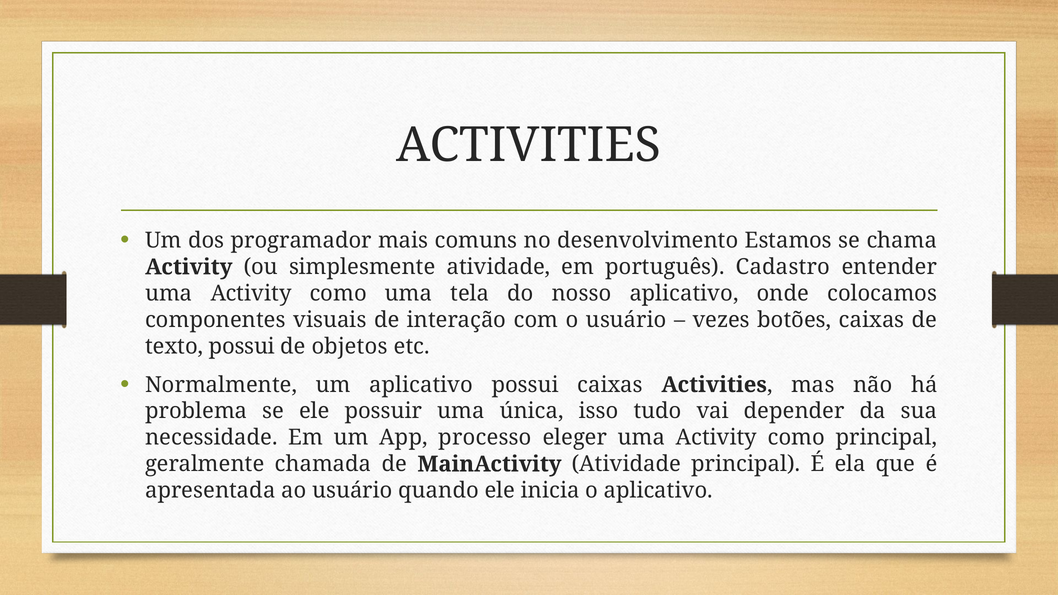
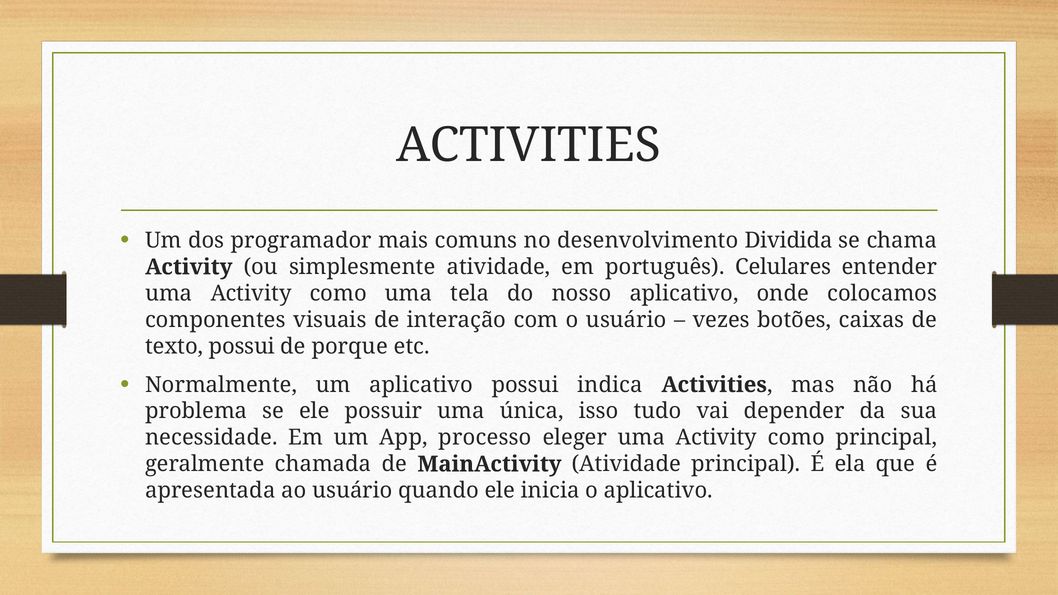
Estamos: Estamos -> Dividida
Cadastro: Cadastro -> Celulares
objetos: objetos -> porque
possui caixas: caixas -> indica
